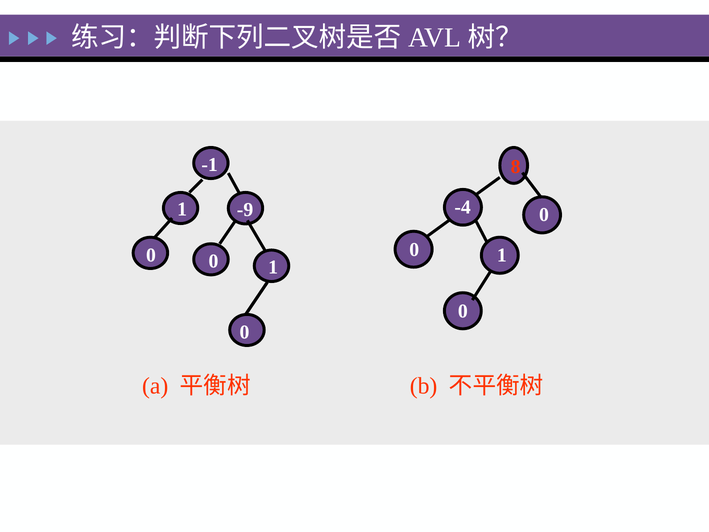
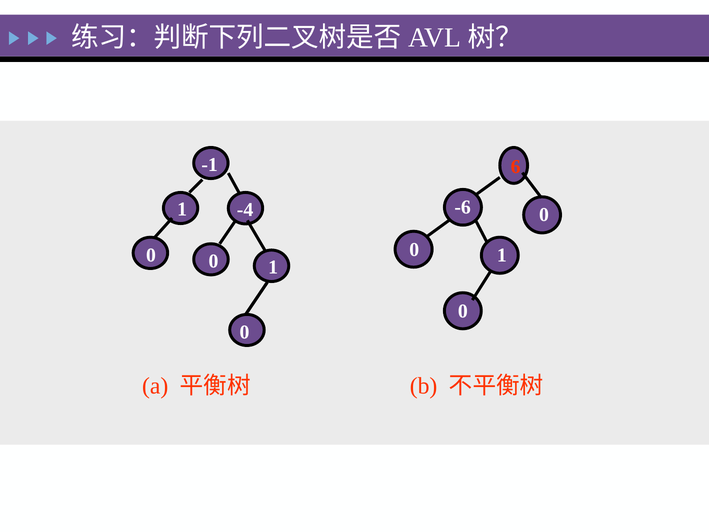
8: 8 -> 6
-4: -4 -> -6
-9: -9 -> -4
